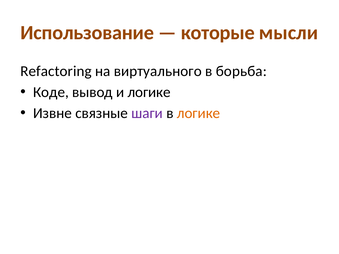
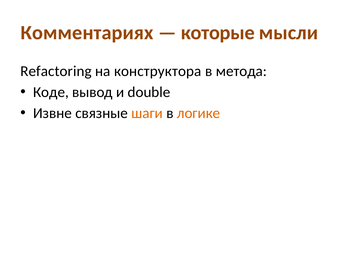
Использование: Использование -> Комментариях
виртуального: виртуального -> конструктора
борьба: борьба -> метода
и логике: логике -> double
шаги colour: purple -> orange
